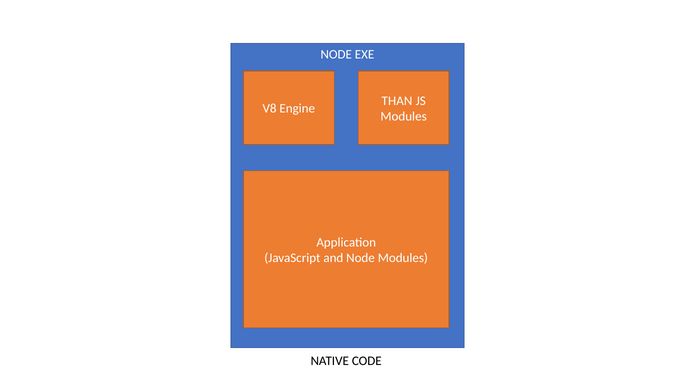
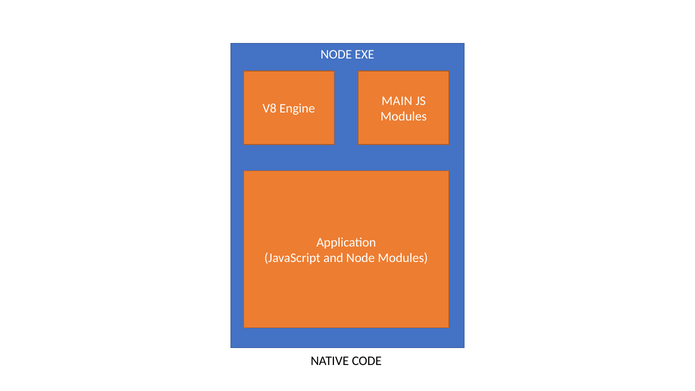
THAN: THAN -> MAIN
